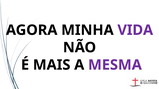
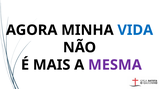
VIDA colour: purple -> blue
